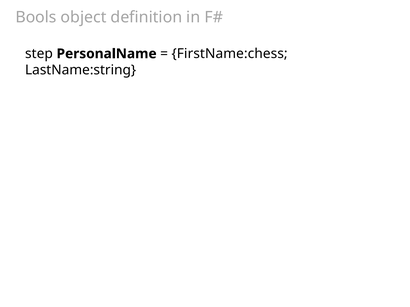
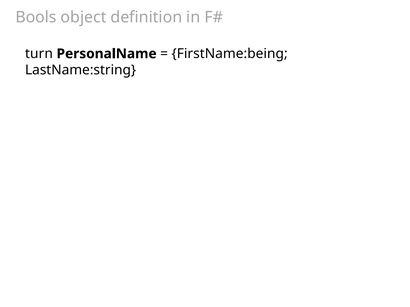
step: step -> turn
FirstName:chess: FirstName:chess -> FirstName:being
